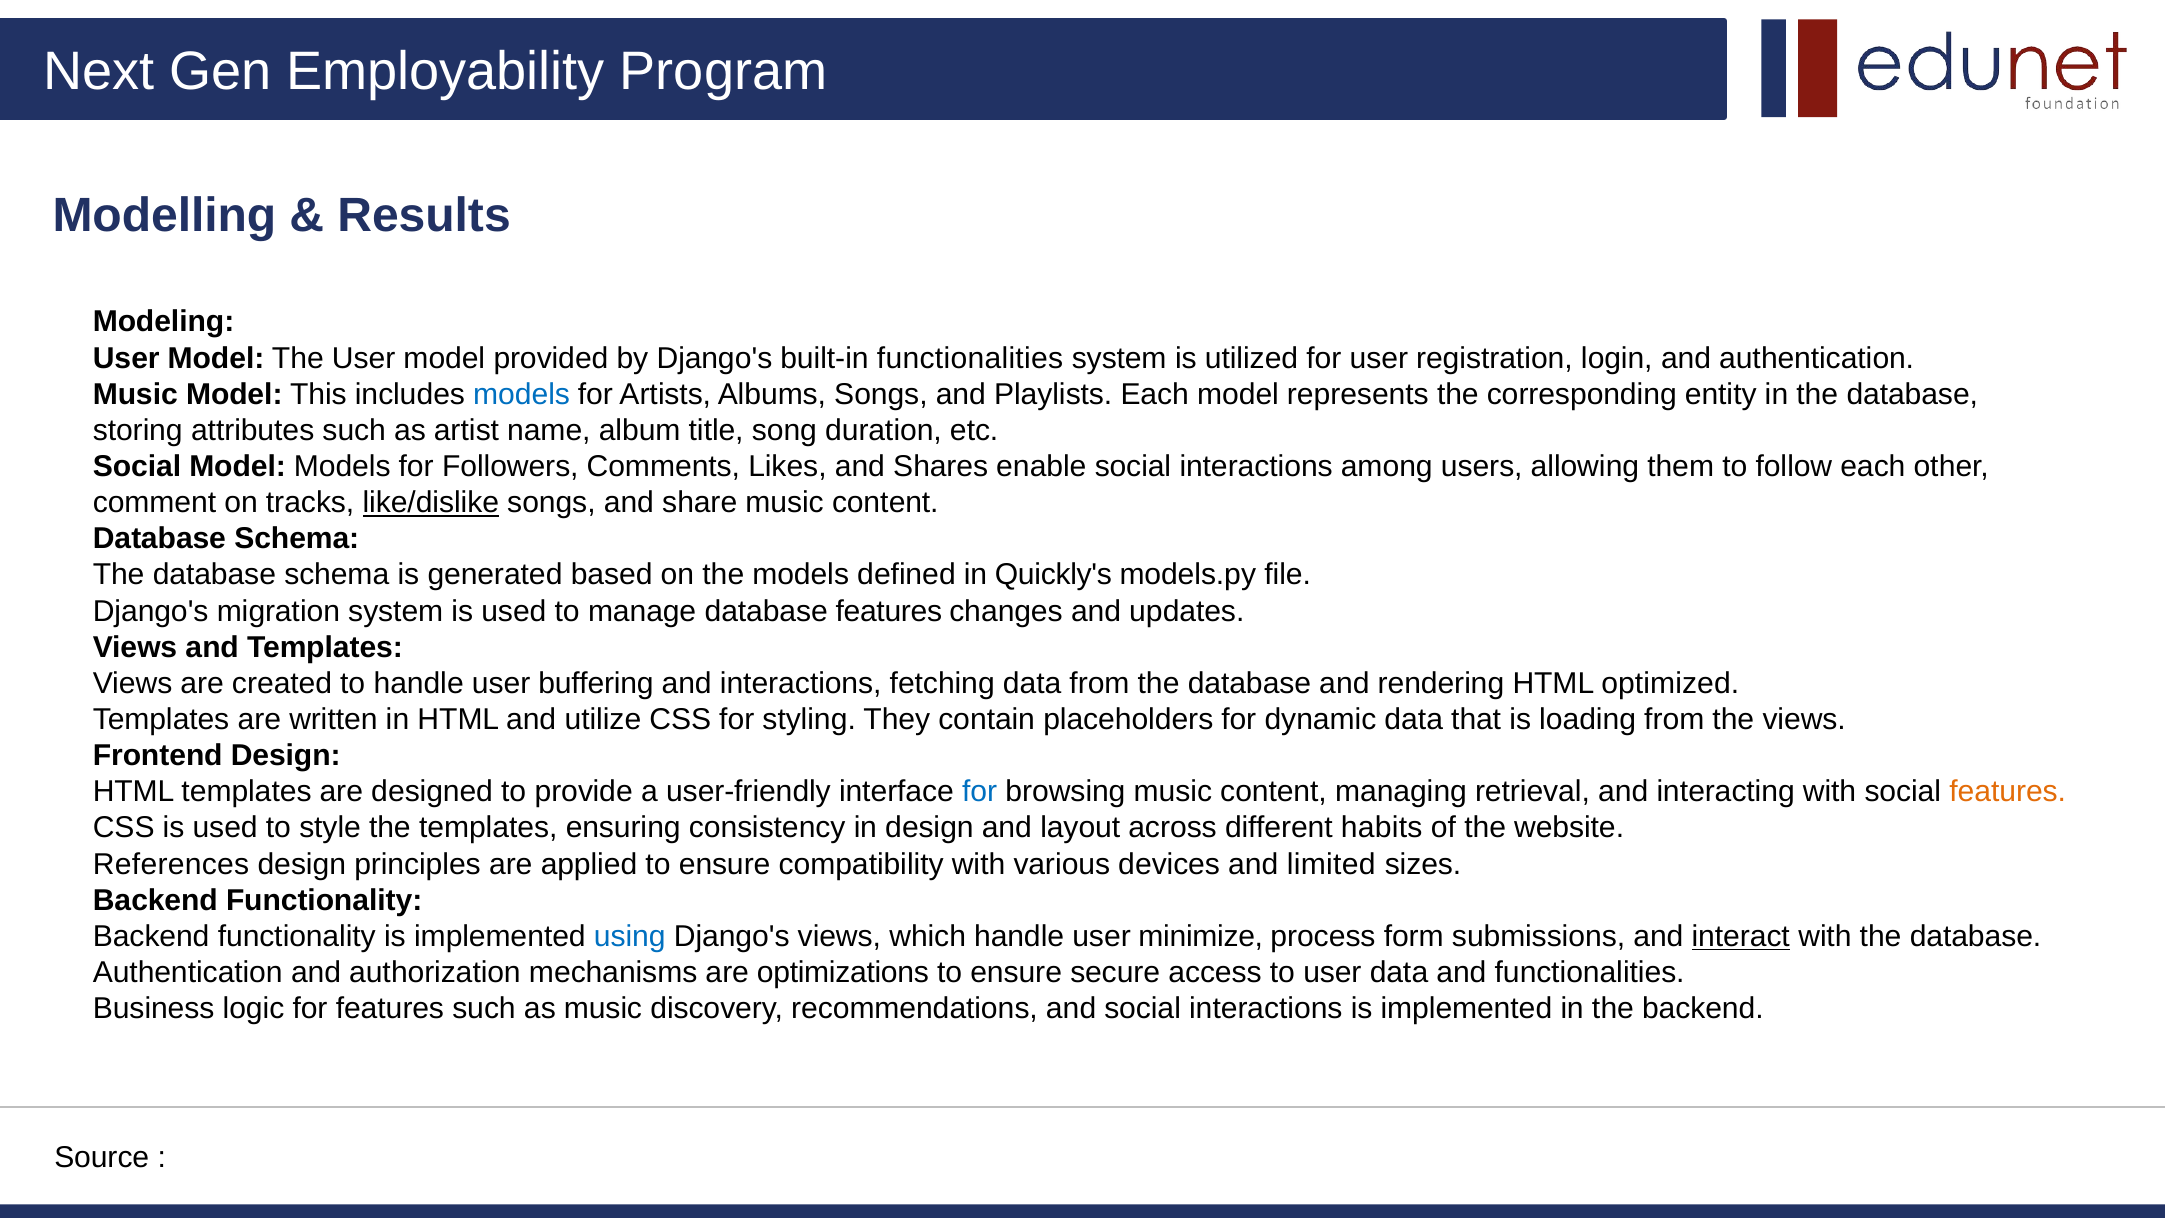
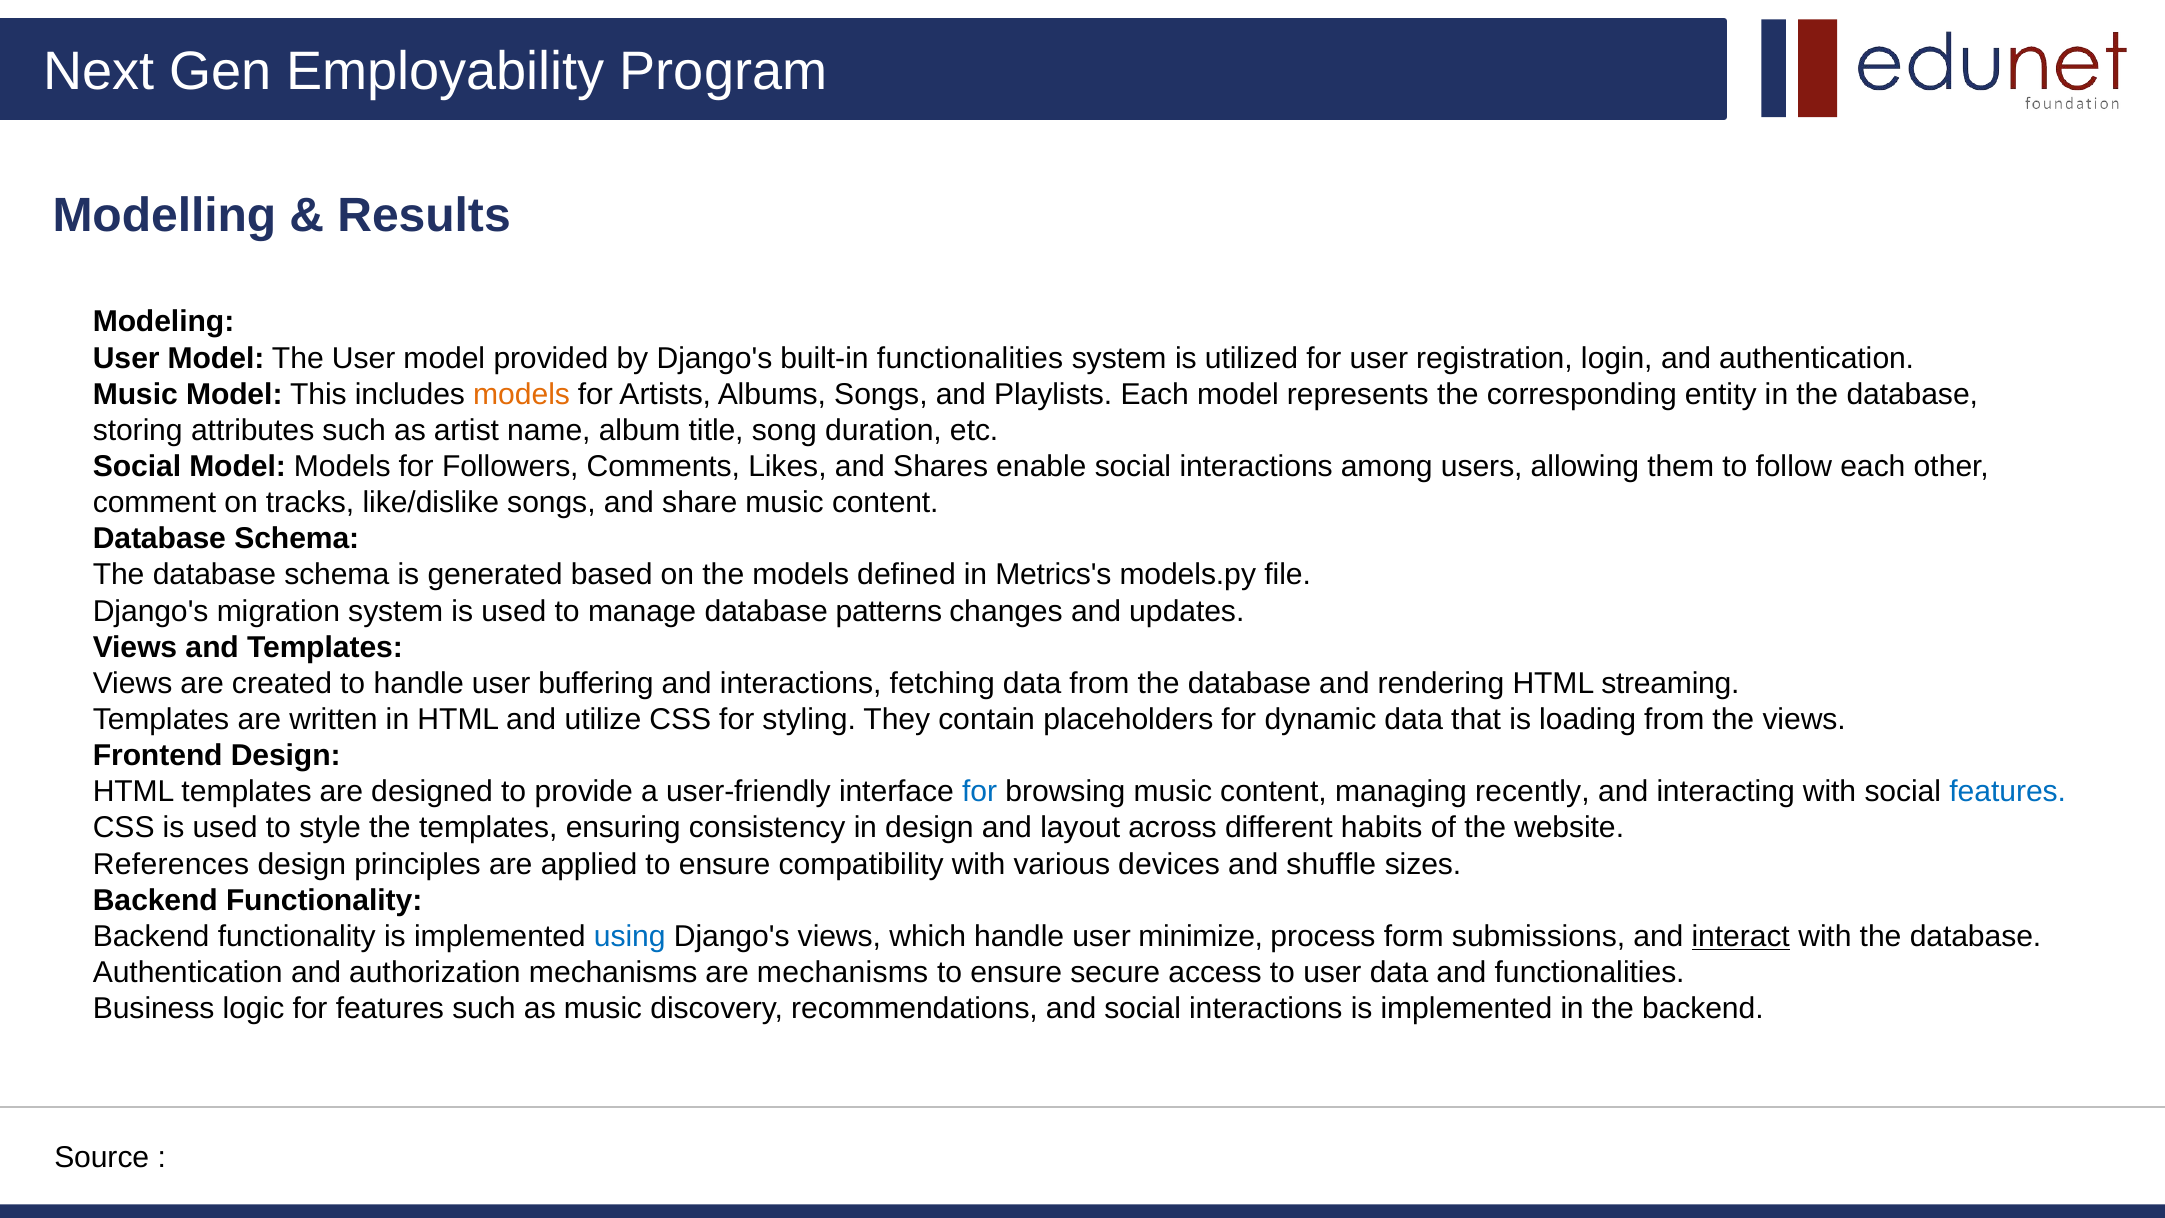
models at (522, 394) colour: blue -> orange
like/dislike underline: present -> none
Quickly's: Quickly's -> Metrics's
database features: features -> patterns
optimized: optimized -> streaming
retrieval: retrieval -> recently
features at (2008, 792) colour: orange -> blue
limited: limited -> shuffle
are optimizations: optimizations -> mechanisms
